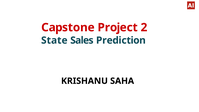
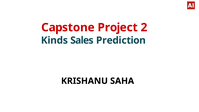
State: State -> Kinds
